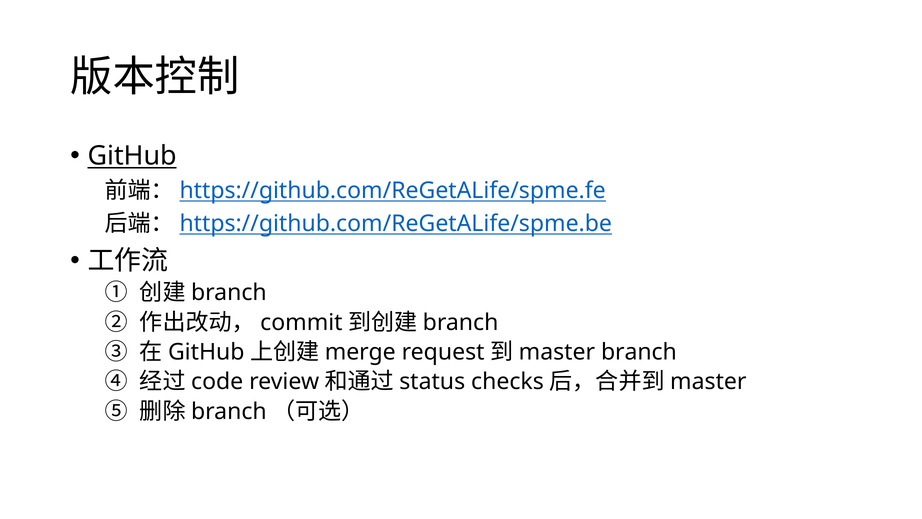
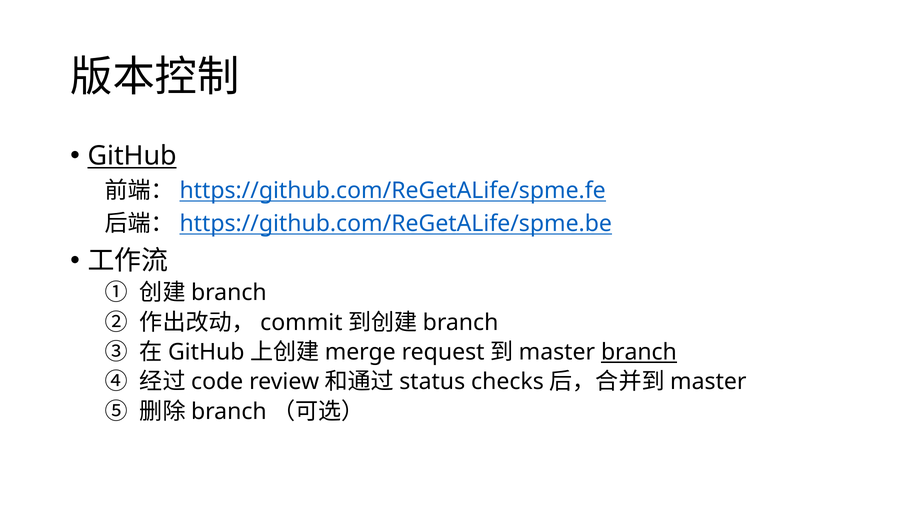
branch at (639, 352) underline: none -> present
